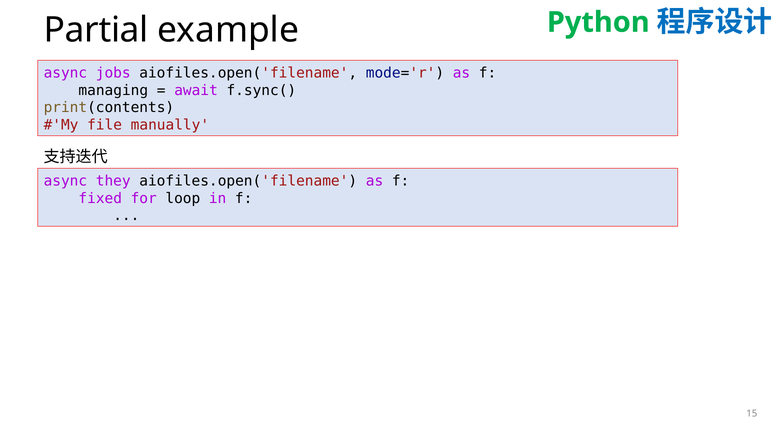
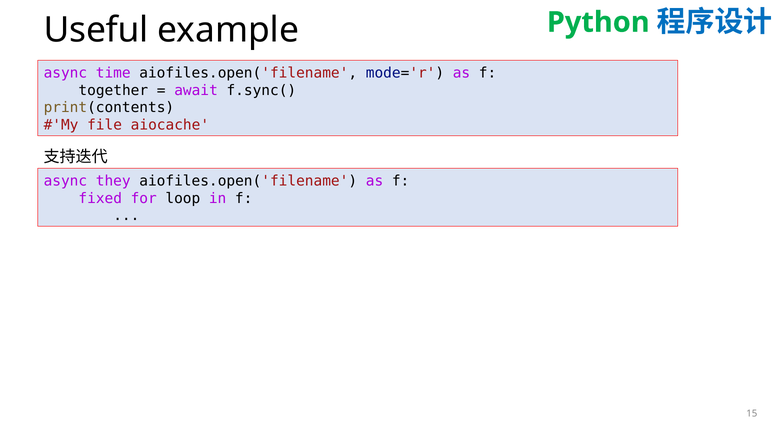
Partial: Partial -> Useful
jobs: jobs -> time
managing: managing -> together
manually: manually -> aiocache
